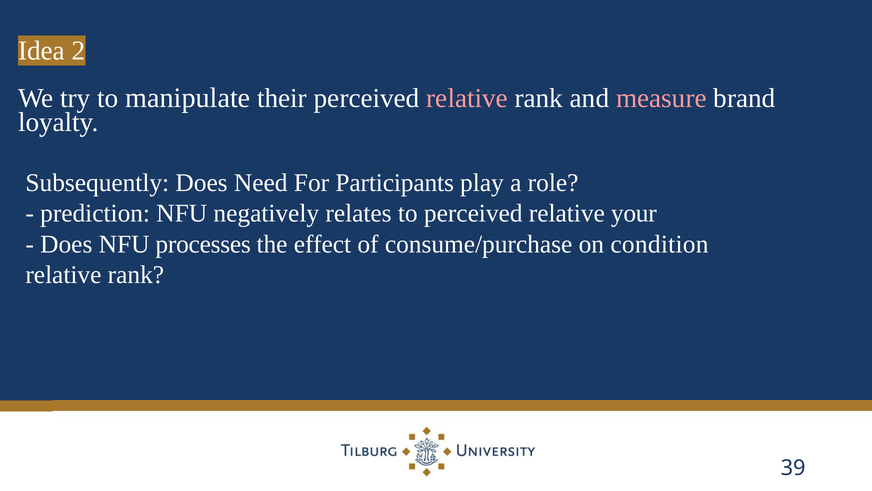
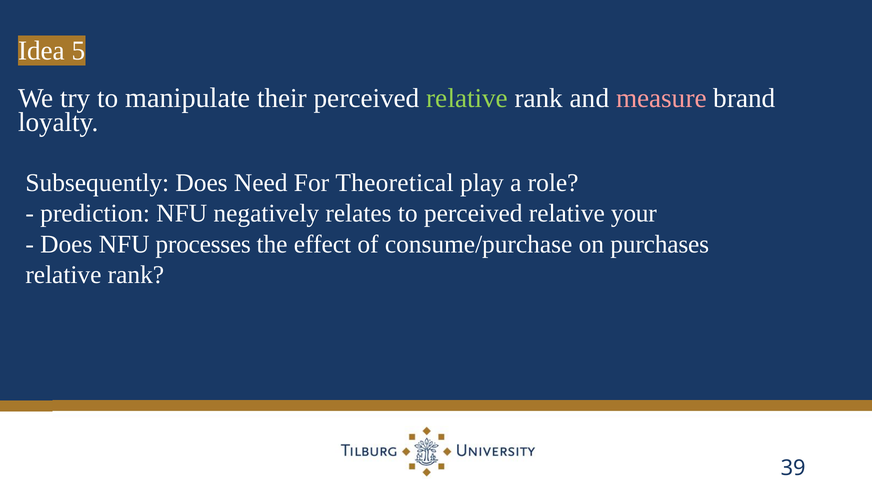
2: 2 -> 5
relative at (467, 98) colour: pink -> light green
Participants: Participants -> Theoretical
condition: condition -> purchases
